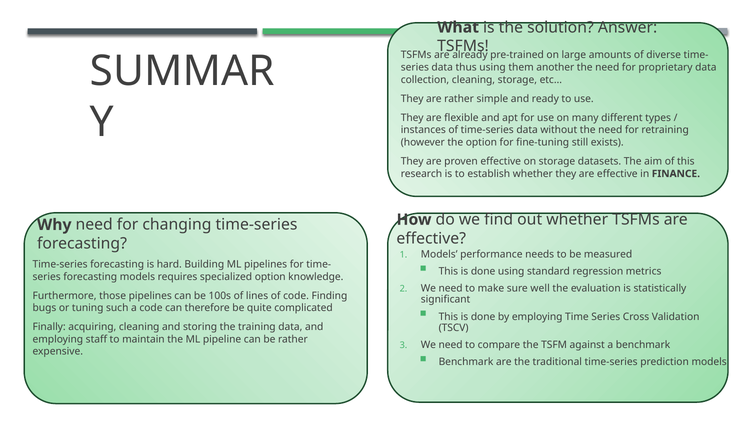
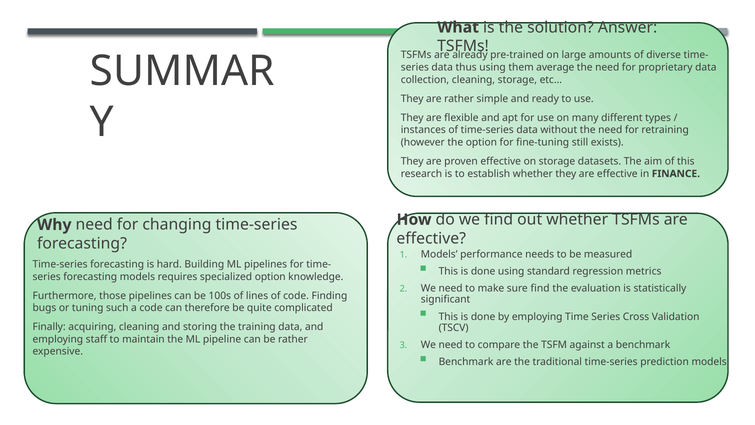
another: another -> average
sure well: well -> find
